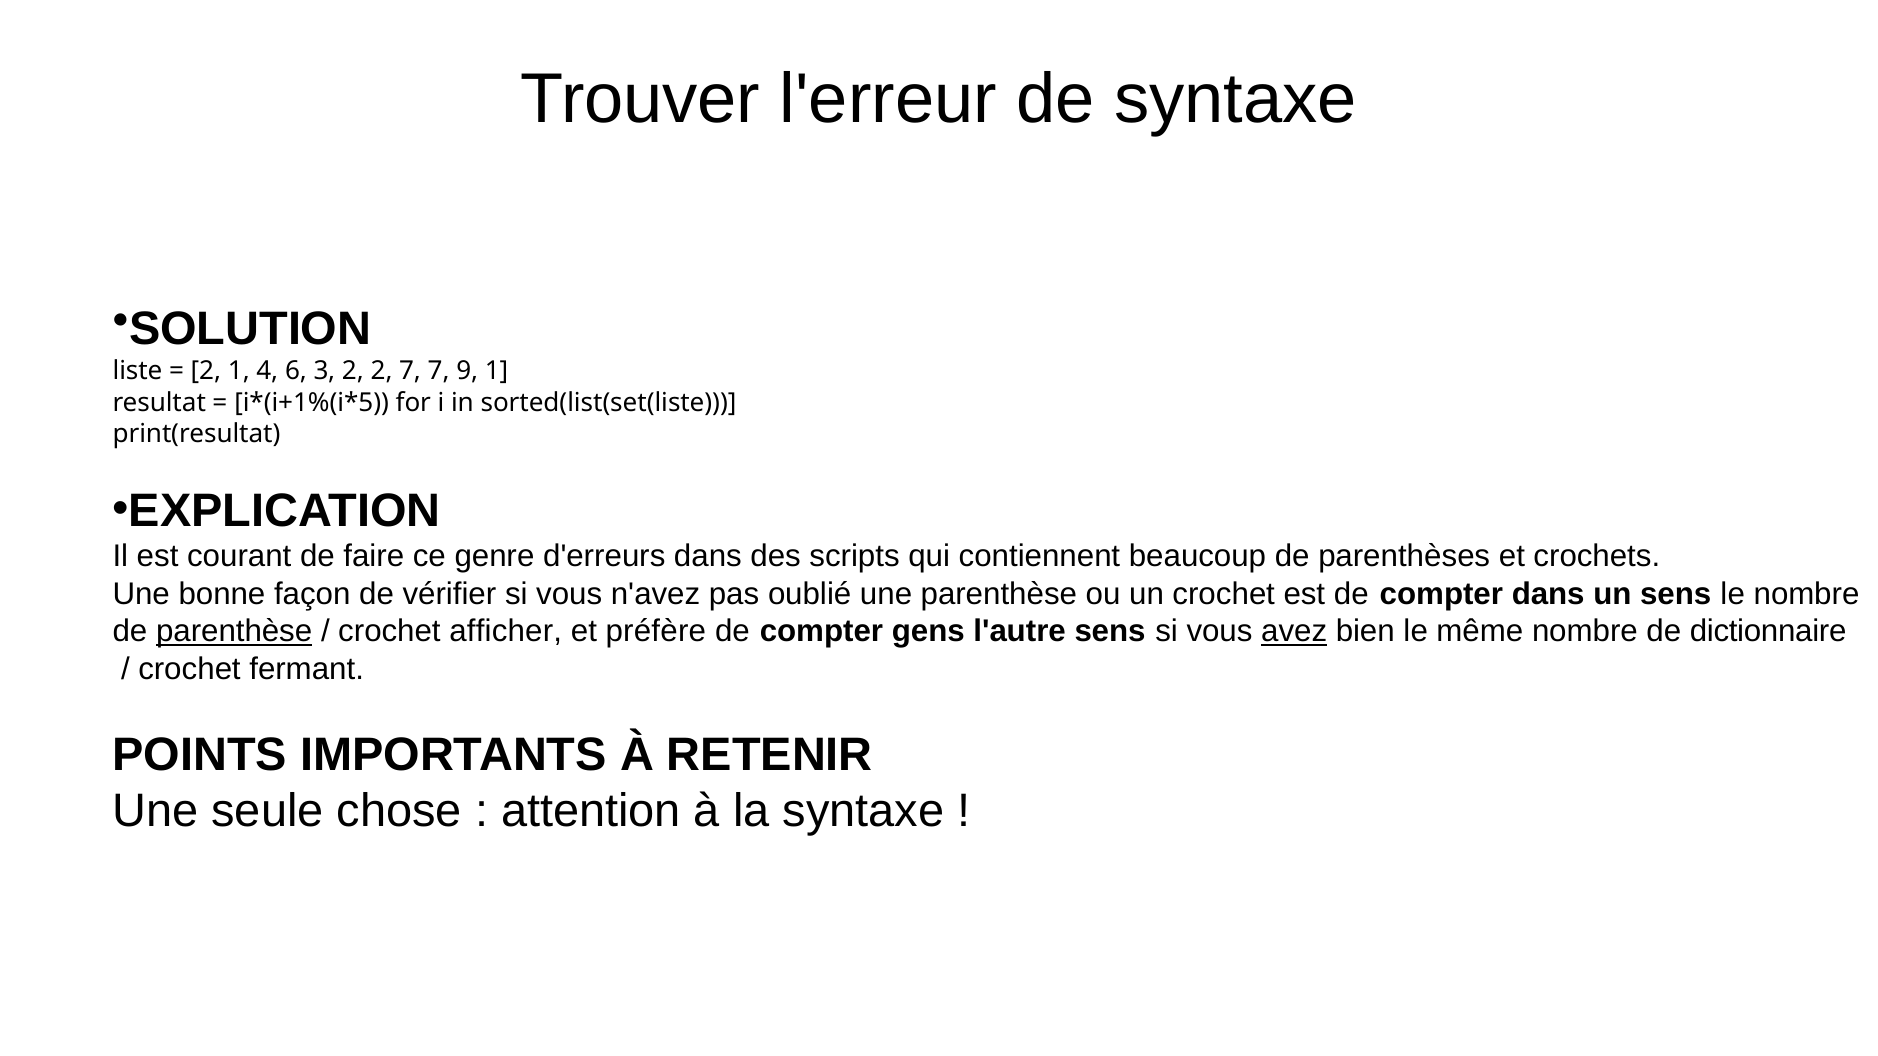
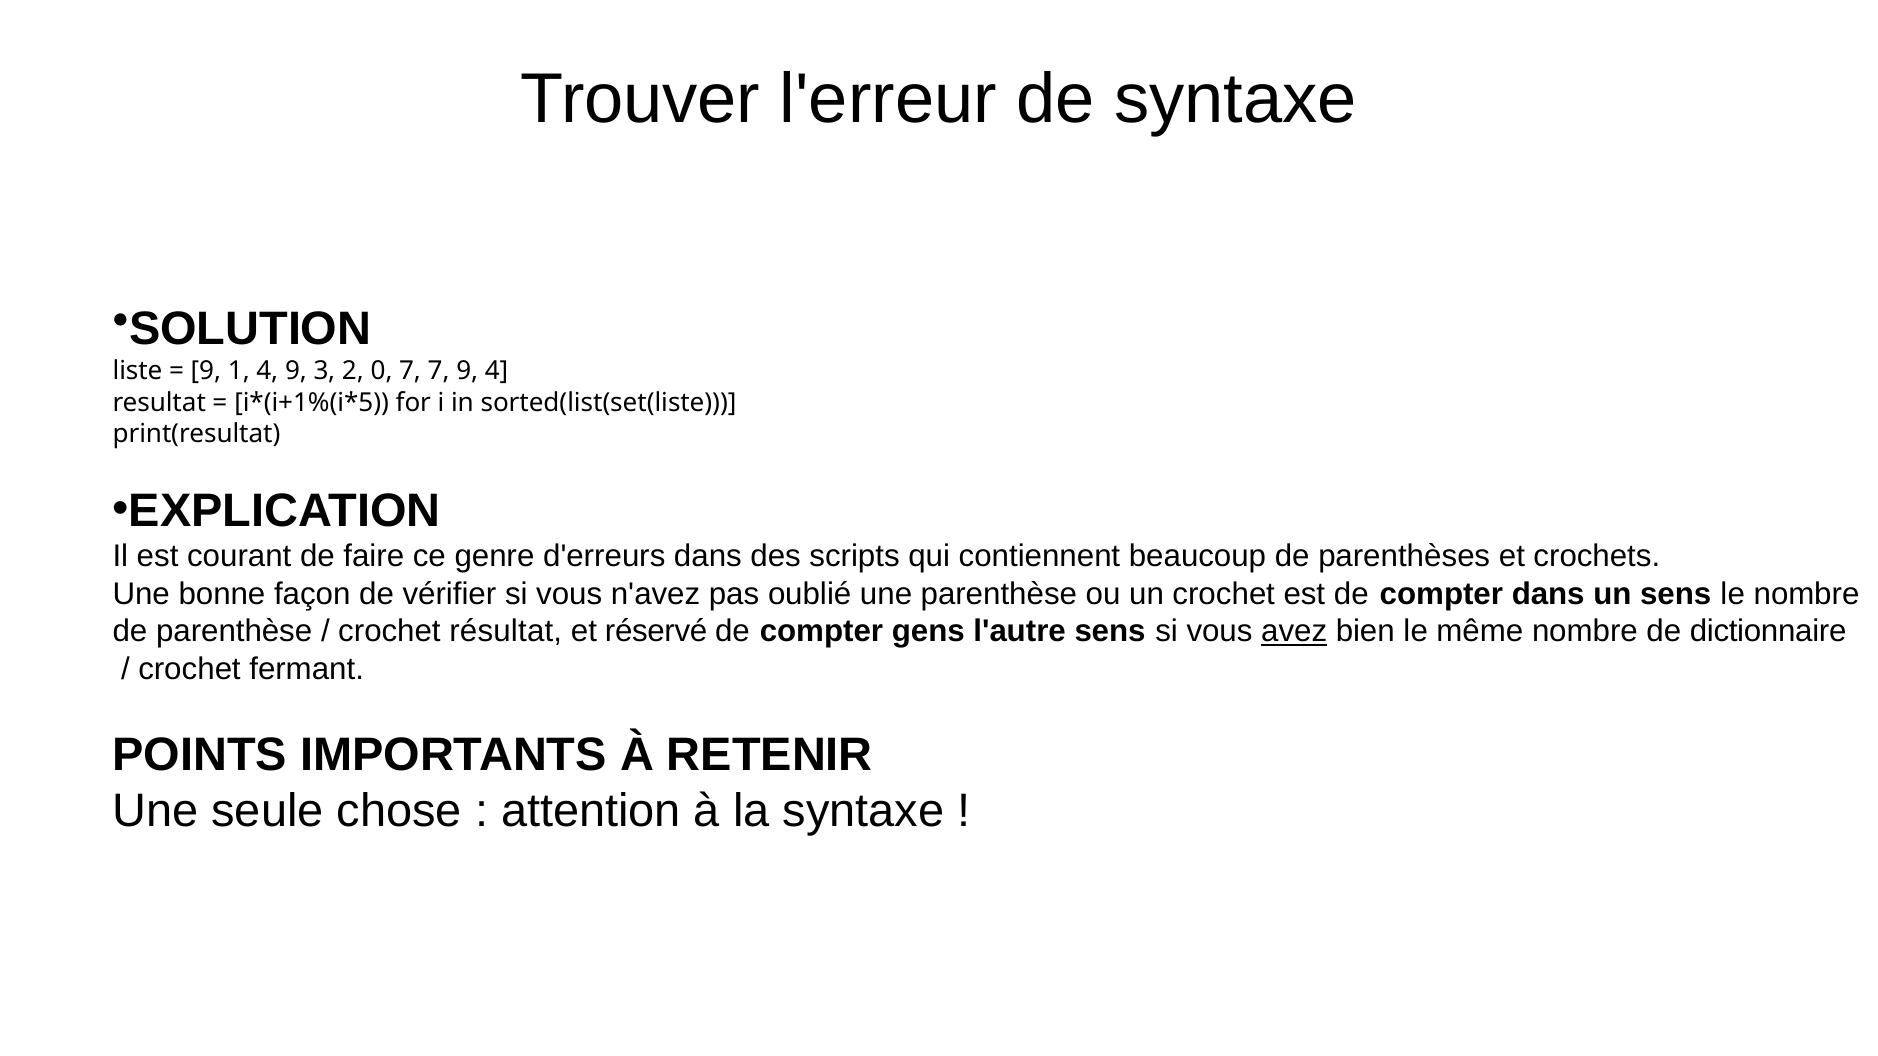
2 at (206, 371): 2 -> 9
4 6: 6 -> 9
2 2: 2 -> 0
9 1: 1 -> 4
parenthèse at (234, 632) underline: present -> none
afficher: afficher -> résultat
préfère: préfère -> réservé
